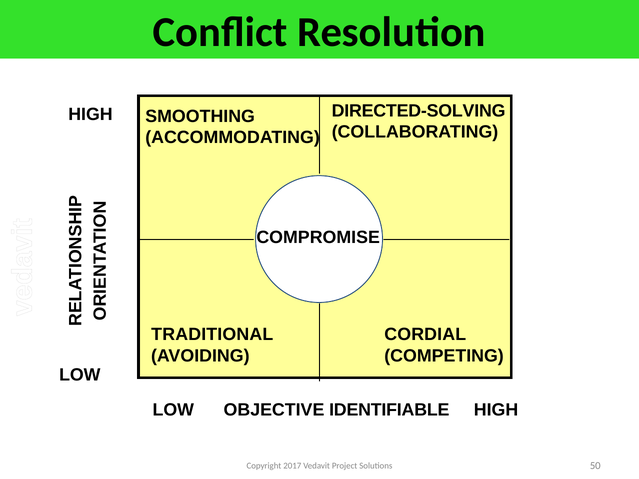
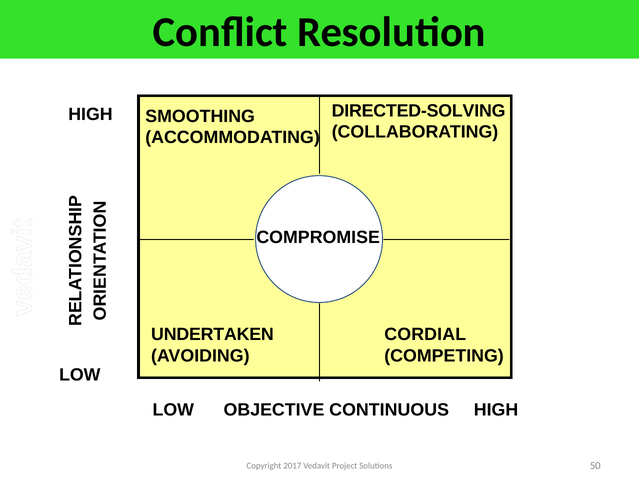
TRADITIONAL: TRADITIONAL -> UNDERTAKEN
IDENTIFIABLE: IDENTIFIABLE -> CONTINUOUS
